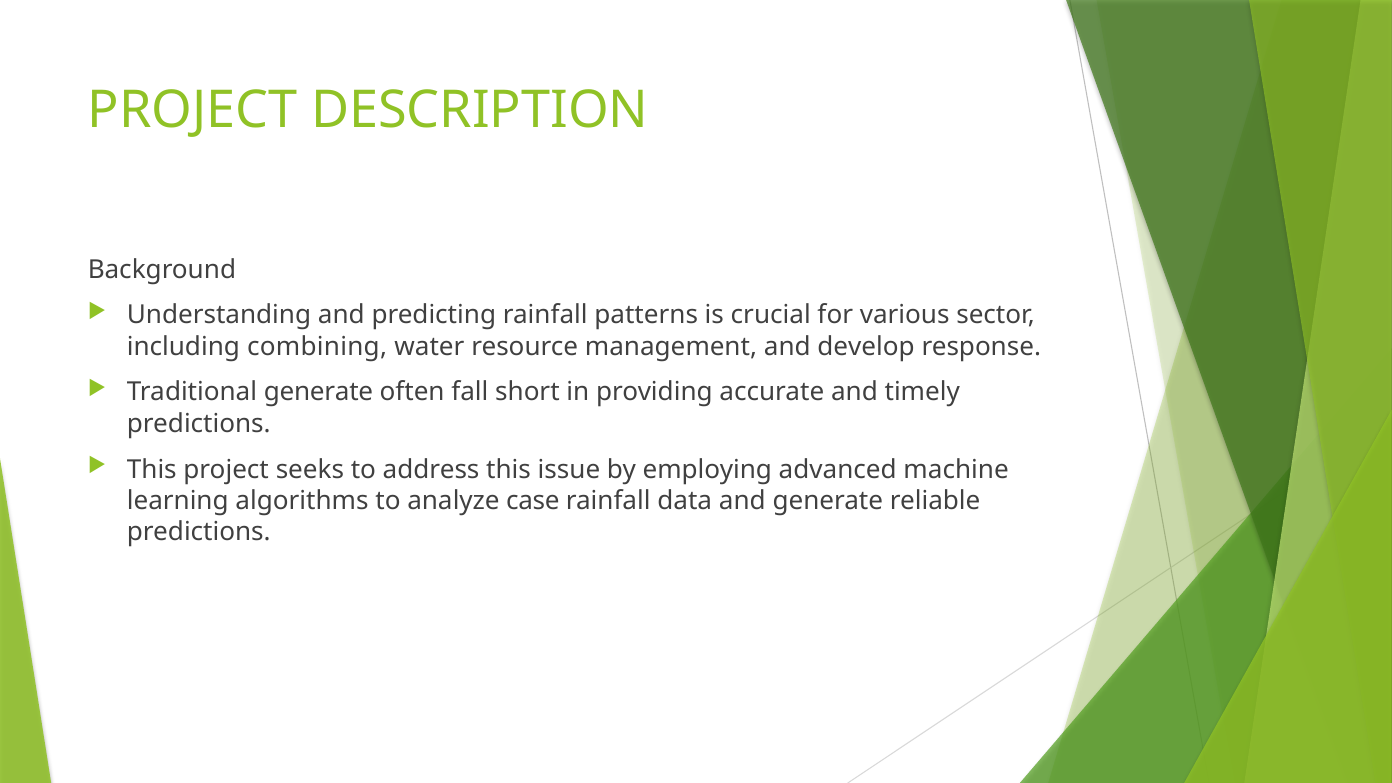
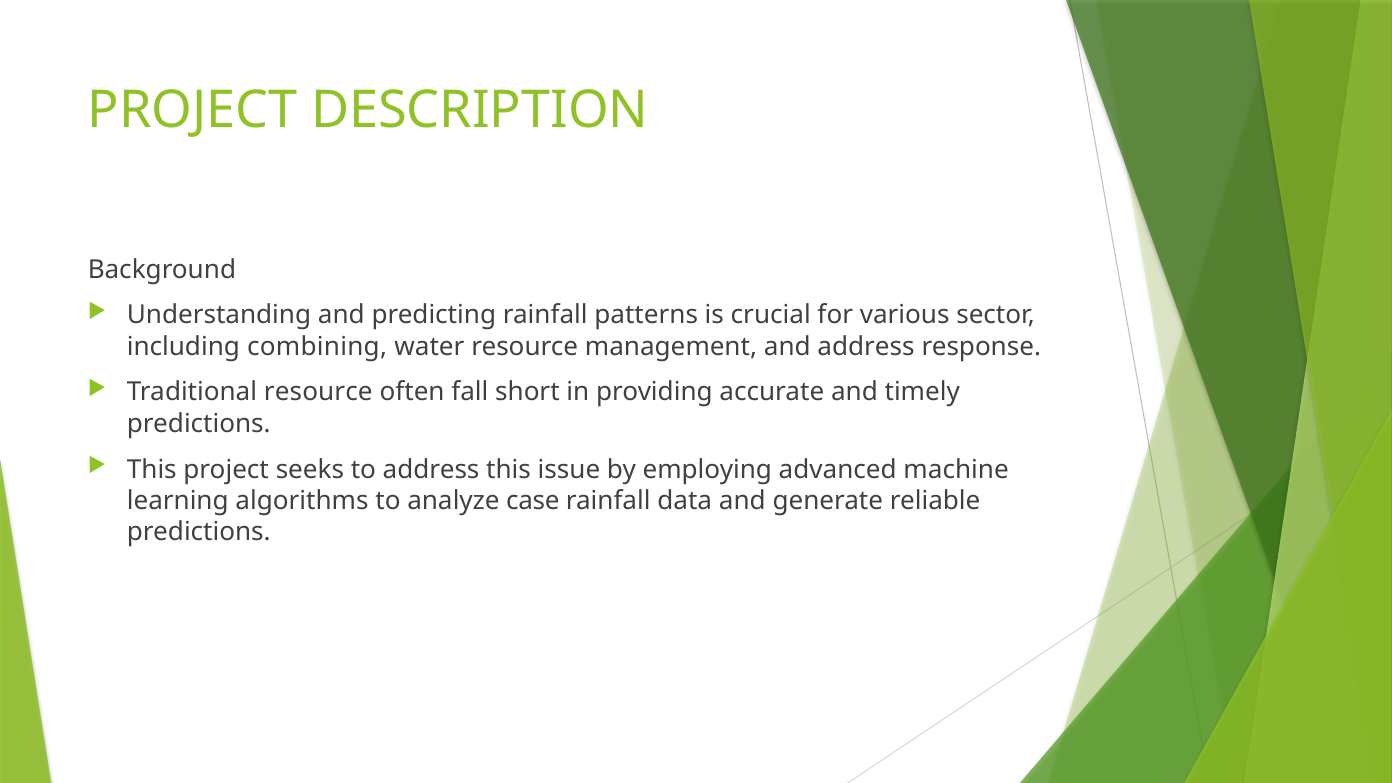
and develop: develop -> address
Traditional generate: generate -> resource
